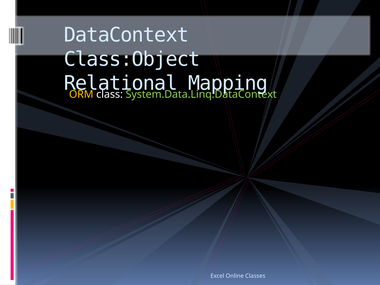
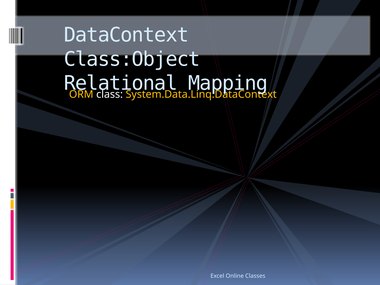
System.Data.Linq.DataContext colour: light green -> yellow
